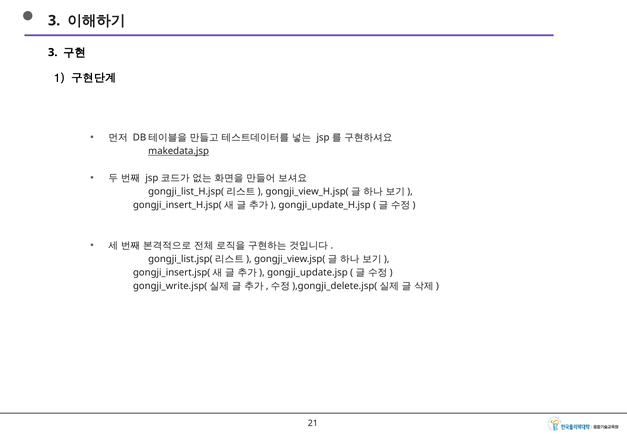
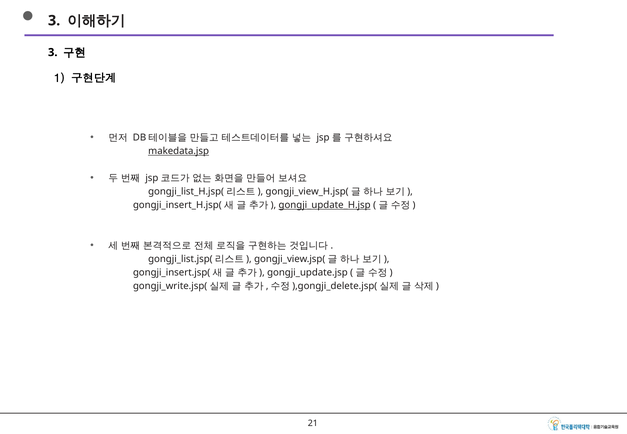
gongji_update_H.jsp underline: none -> present
